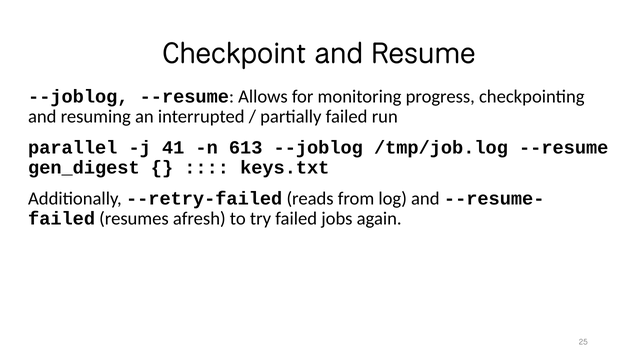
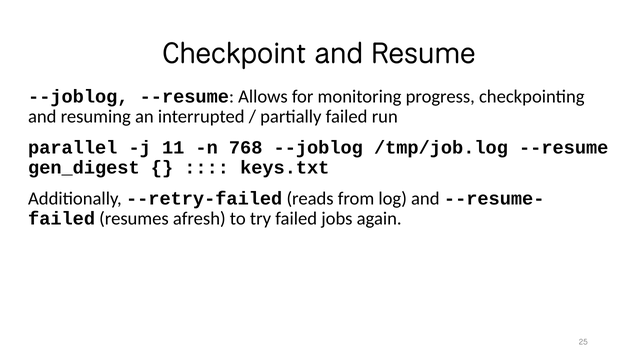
41: 41 -> 11
613: 613 -> 768
